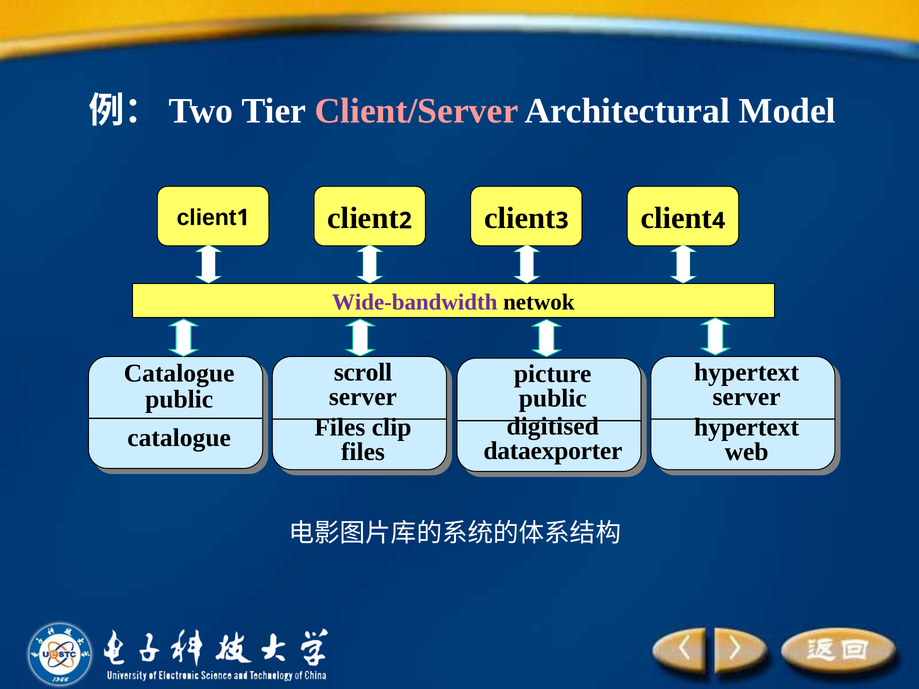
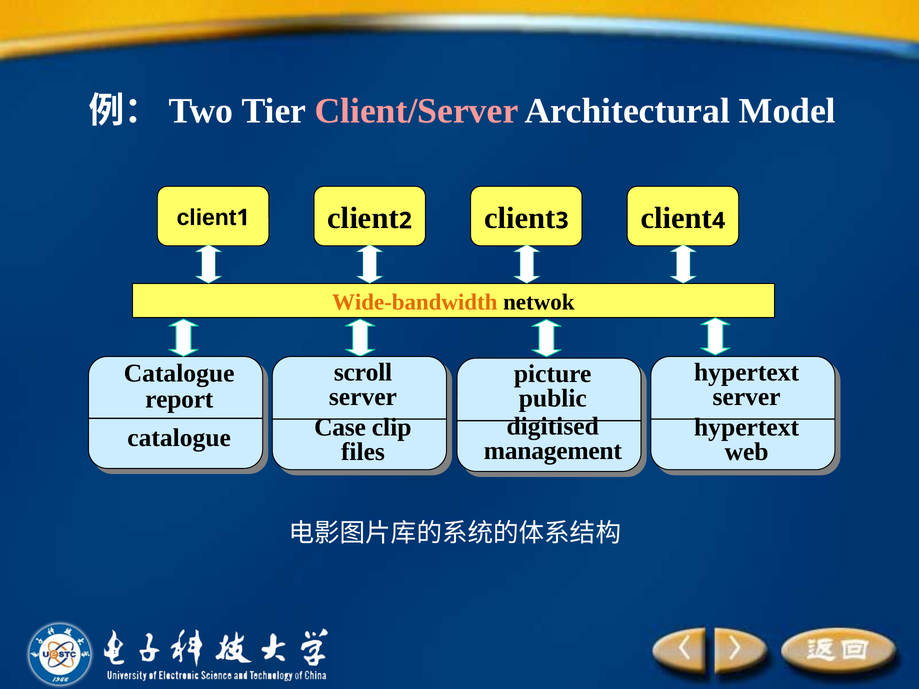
Wide-bandwidth colour: purple -> orange
public at (179, 400): public -> report
Files at (340, 427): Files -> Case
dataexporter: dataexporter -> management
